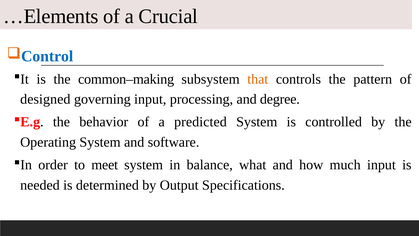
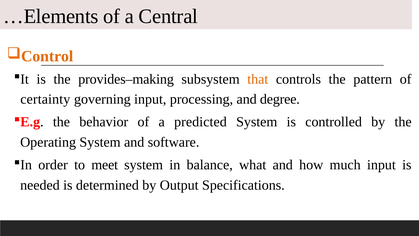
Crucial: Crucial -> Central
Control colour: blue -> orange
common–making: common–making -> provides–making
designed: designed -> certainty
